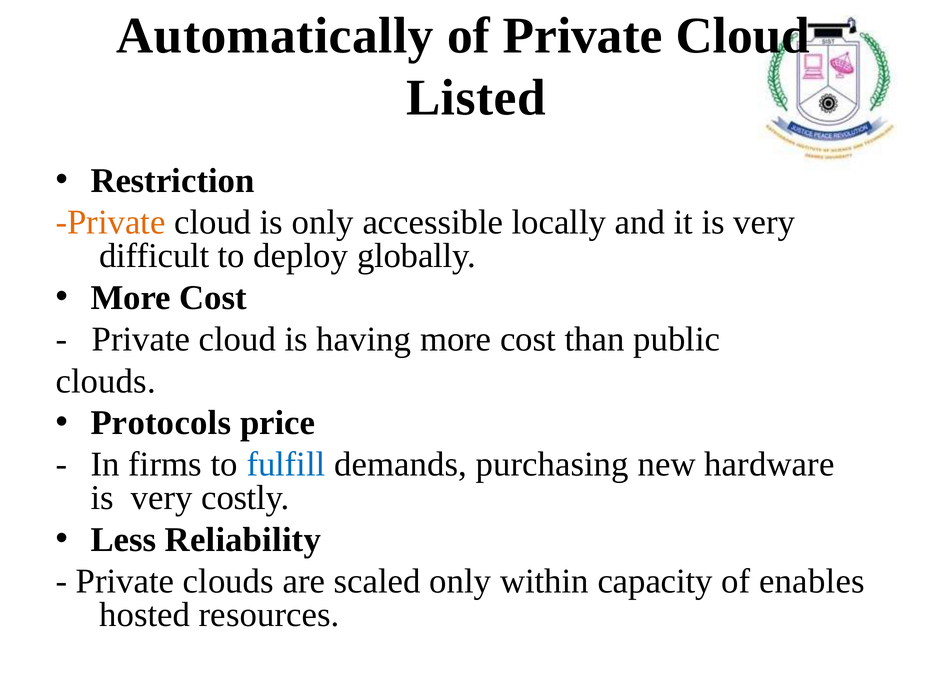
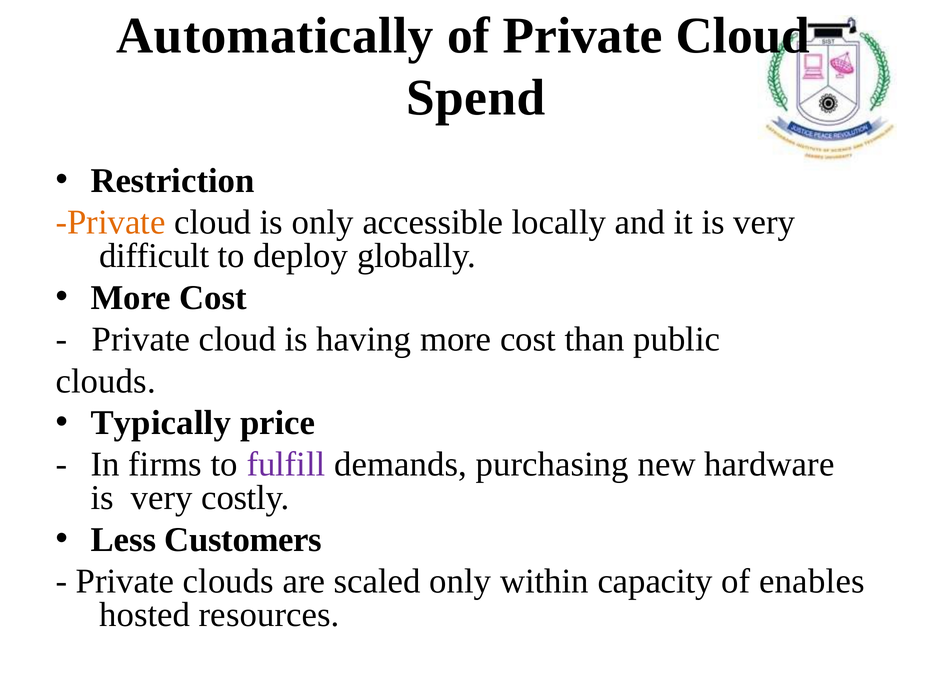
Listed: Listed -> Spend
Protocols: Protocols -> Typically
fulfill colour: blue -> purple
Reliability: Reliability -> Customers
